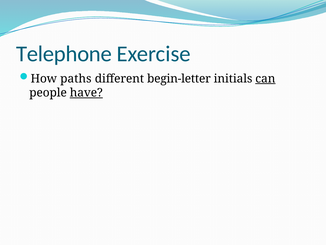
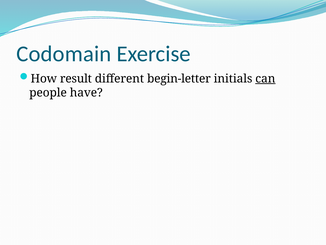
Telephone: Telephone -> Codomain
paths: paths -> result
have underline: present -> none
